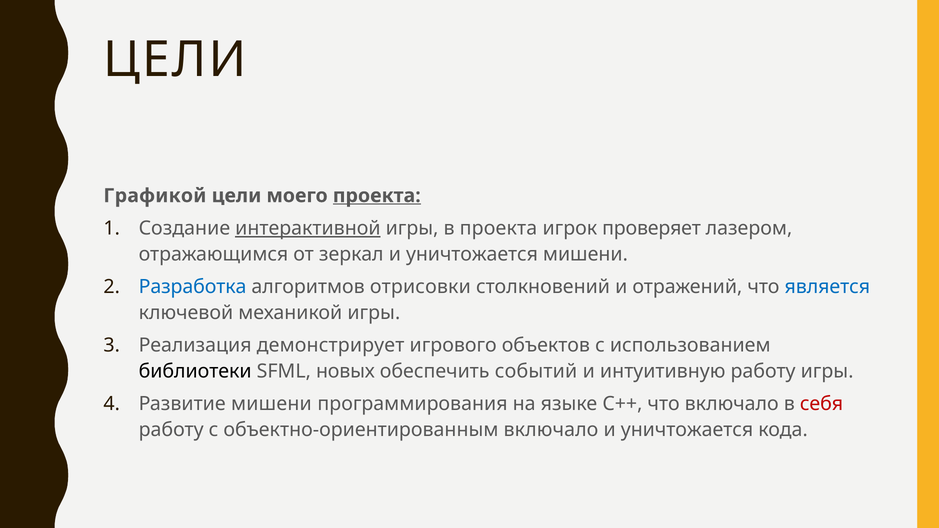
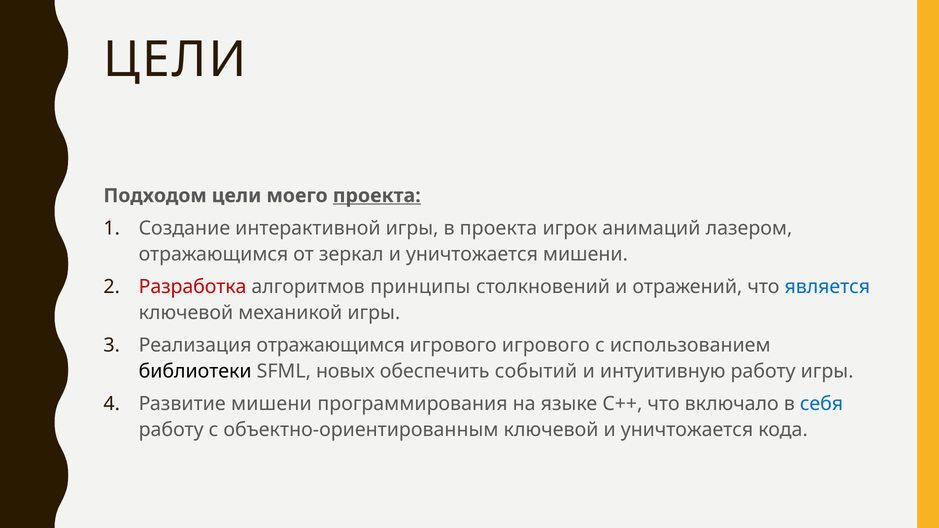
Графикой: Графикой -> Подходом
интерактивной underline: present -> none
проверяет: проверяет -> анимаций
Разработка colour: blue -> red
отрисовки: отрисовки -> принципы
Реализация демонстрирует: демонстрирует -> отражающимся
игрового объектов: объектов -> игрового
себя colour: red -> blue
объектно-ориентированным включало: включало -> ключевой
